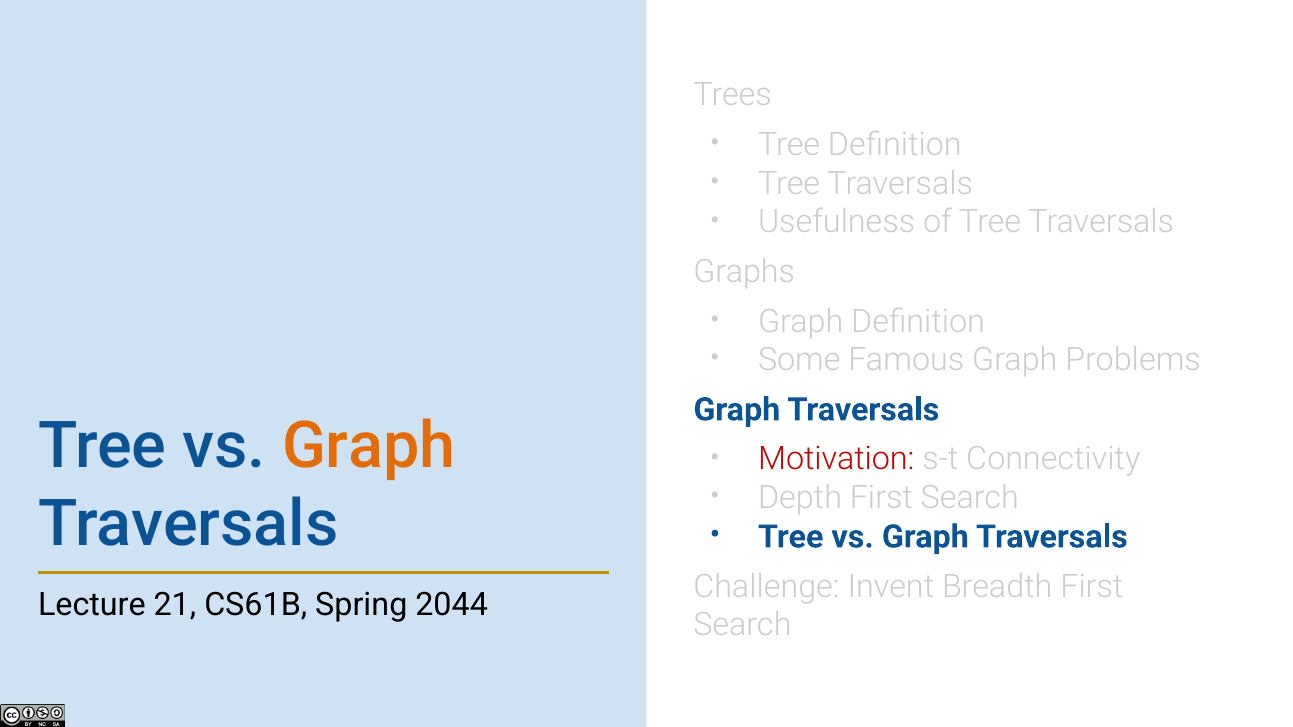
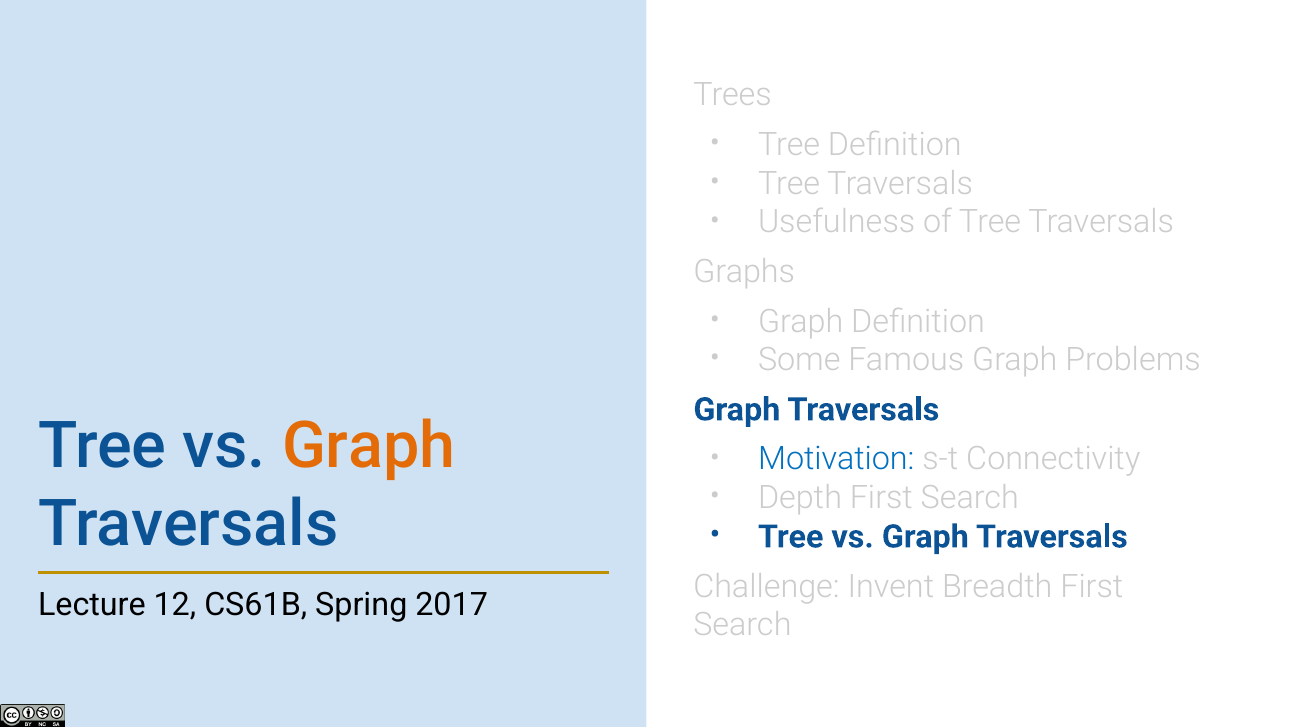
Motivation colour: red -> blue
21: 21 -> 12
2044: 2044 -> 2017
